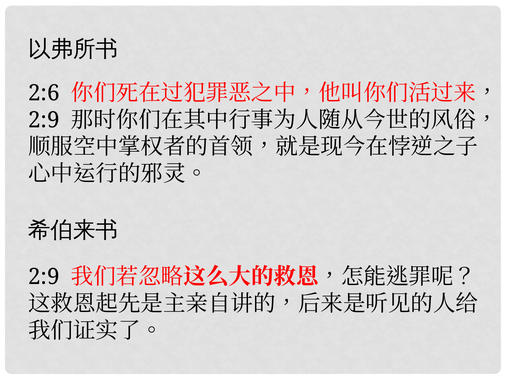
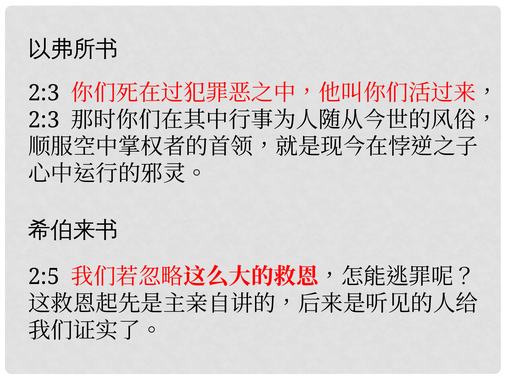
2:6 at (44, 93): 2:6 -> 2:3
2:9 at (44, 120): 2:9 -> 2:3
2:9 at (44, 277): 2:9 -> 2:5
